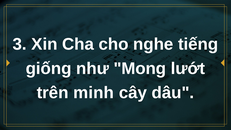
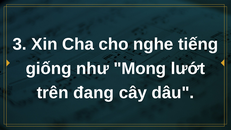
minh: minh -> đang
